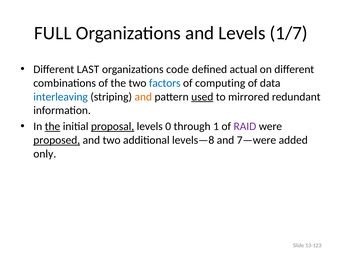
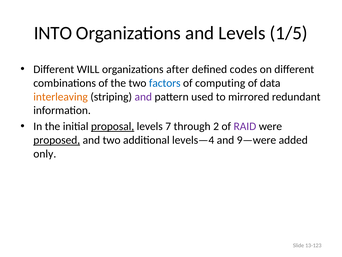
FULL: FULL -> INTO
1/7: 1/7 -> 1/5
LAST: LAST -> WILL
code: code -> after
actual: actual -> codes
interleaving colour: blue -> orange
and at (143, 97) colour: orange -> purple
used underline: present -> none
the at (52, 126) underline: present -> none
0: 0 -> 7
1: 1 -> 2
levels—8: levels—8 -> levels—4
7—were: 7—were -> 9—were
